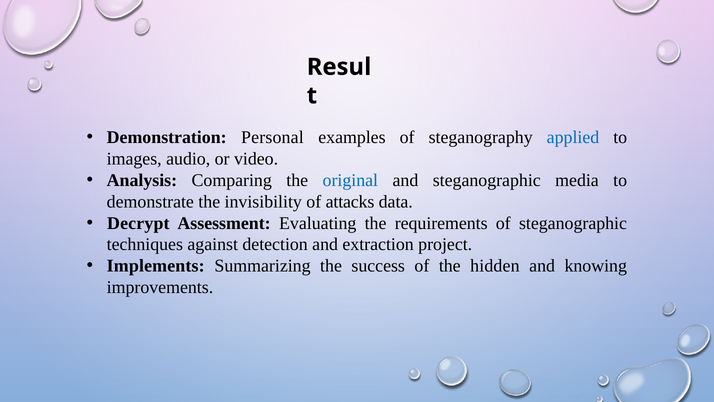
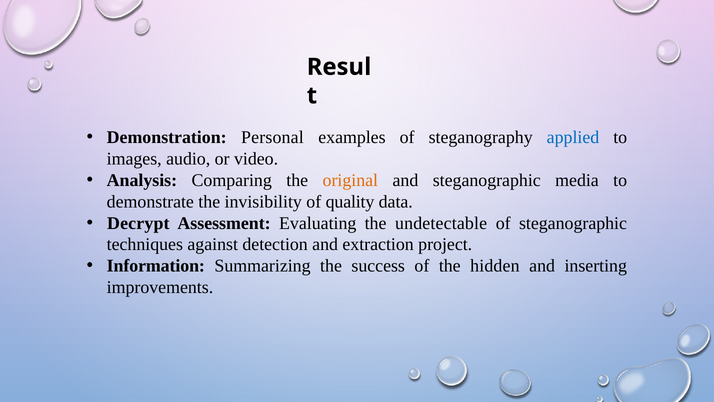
original colour: blue -> orange
attacks: attacks -> quality
requirements: requirements -> undetectable
Implements: Implements -> Information
knowing: knowing -> inserting
